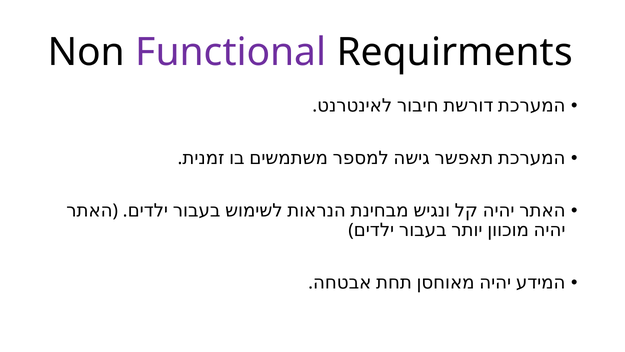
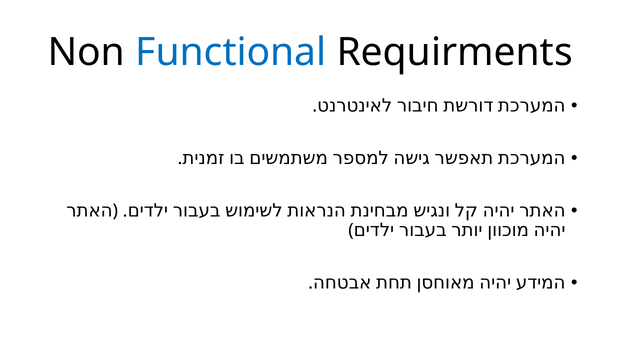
Functional colour: purple -> blue
